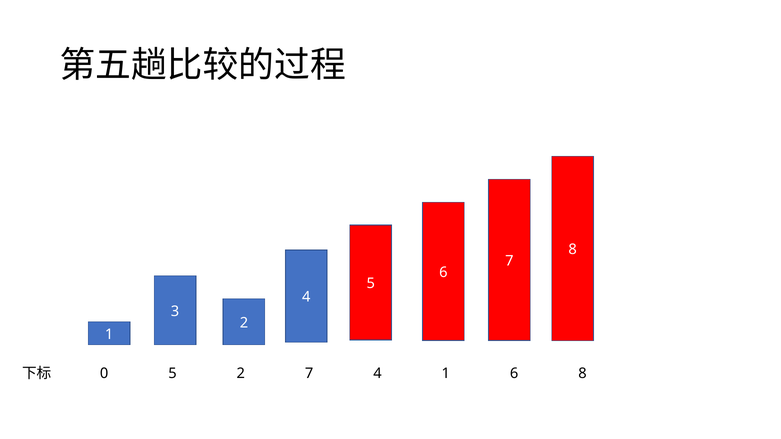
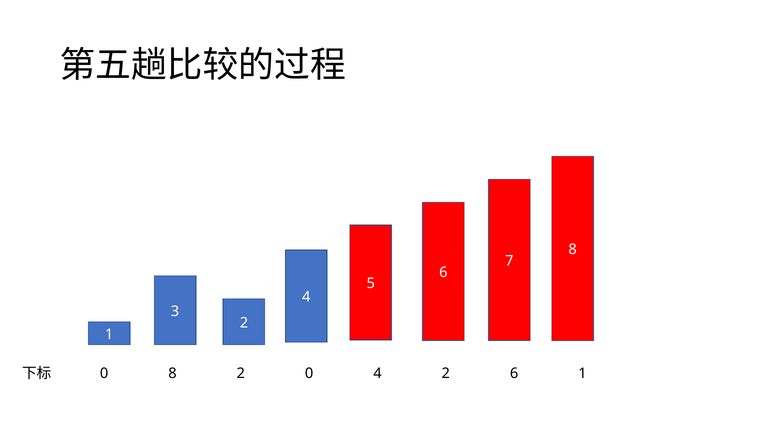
0 5: 5 -> 8
2 7: 7 -> 0
4 1: 1 -> 2
6 8: 8 -> 1
